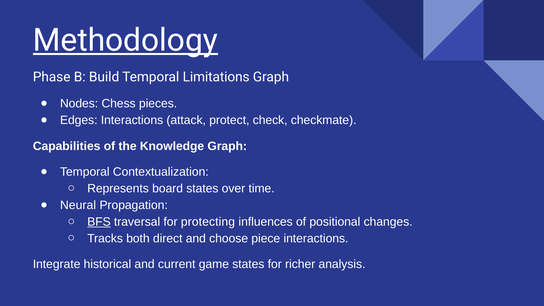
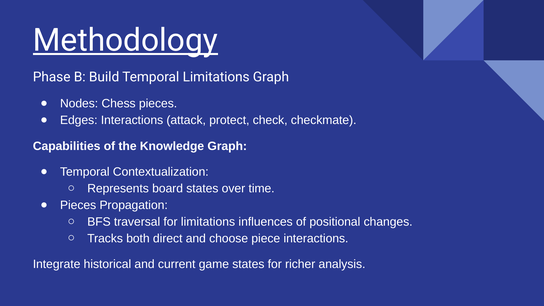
Neural at (78, 205): Neural -> Pieces
BFS underline: present -> none
for protecting: protecting -> limitations
